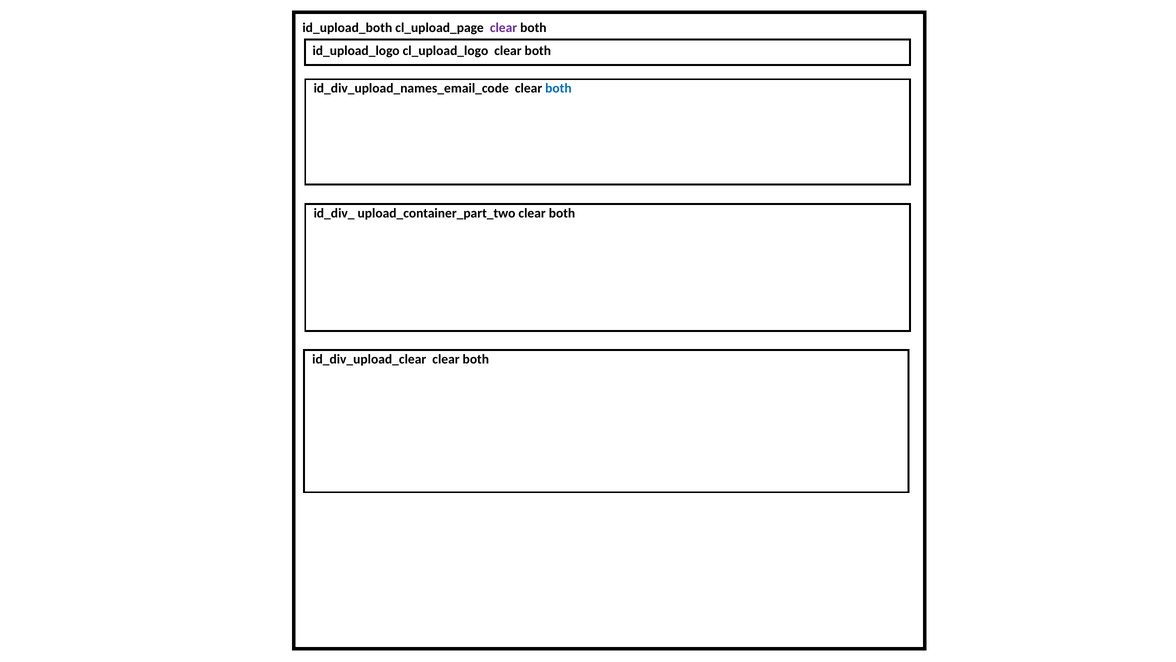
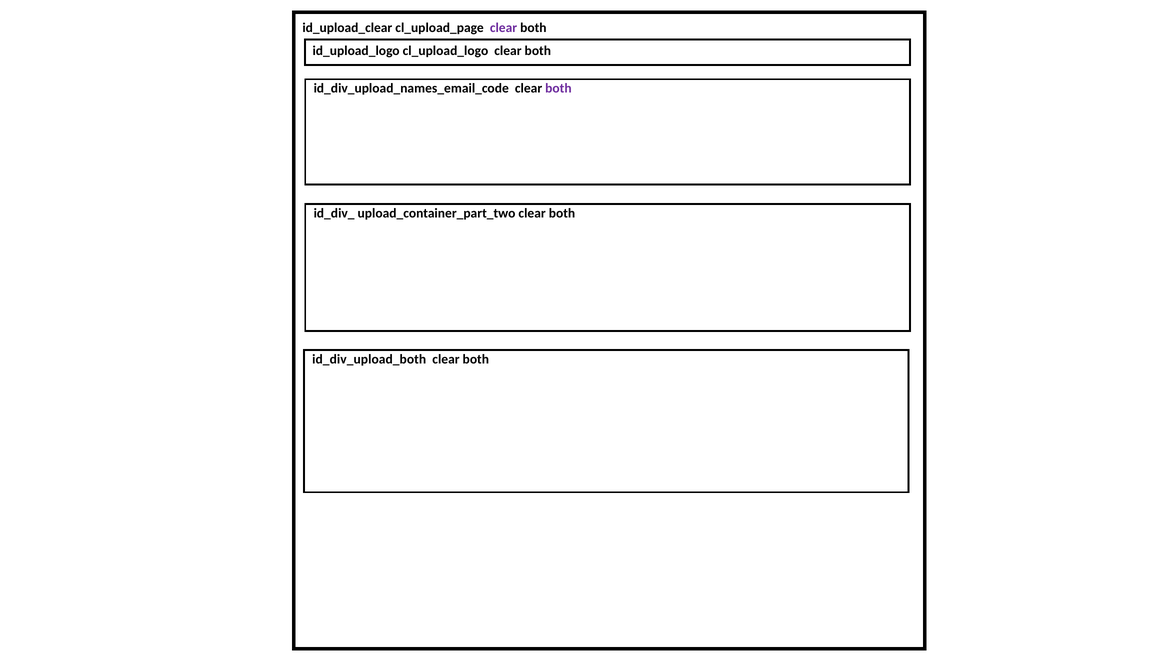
id_upload_both: id_upload_both -> id_upload_clear
both at (558, 88) colour: blue -> purple
id_div_upload_clear: id_div_upload_clear -> id_div_upload_both
